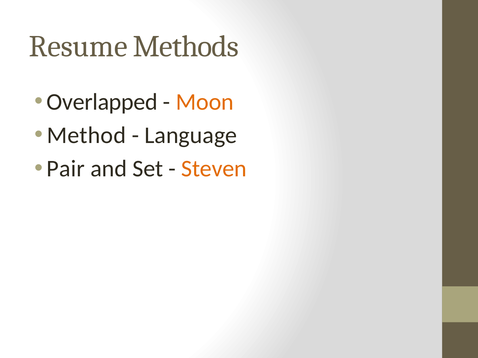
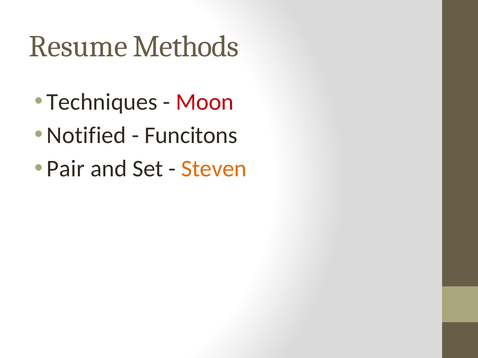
Overlapped: Overlapped -> Techniques
Moon colour: orange -> red
Method: Method -> Notified
Language: Language -> Funcitons
